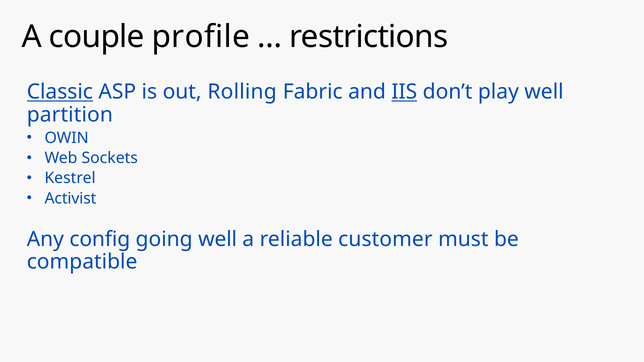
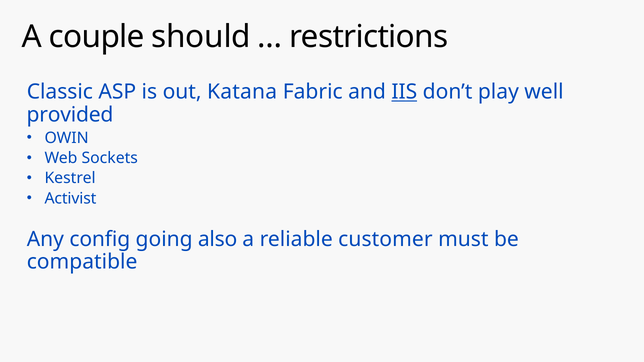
profile: profile -> should
Classic underline: present -> none
Rolling: Rolling -> Katana
partition: partition -> provided
going well: well -> also
